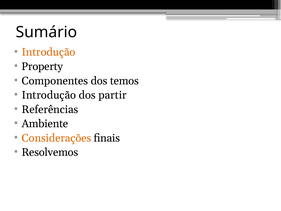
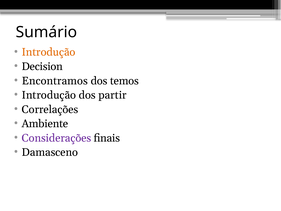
Property: Property -> Decision
Componentes: Componentes -> Encontramos
Referências: Referências -> Correlações
Considerações colour: orange -> purple
Resolvemos: Resolvemos -> Damasceno
